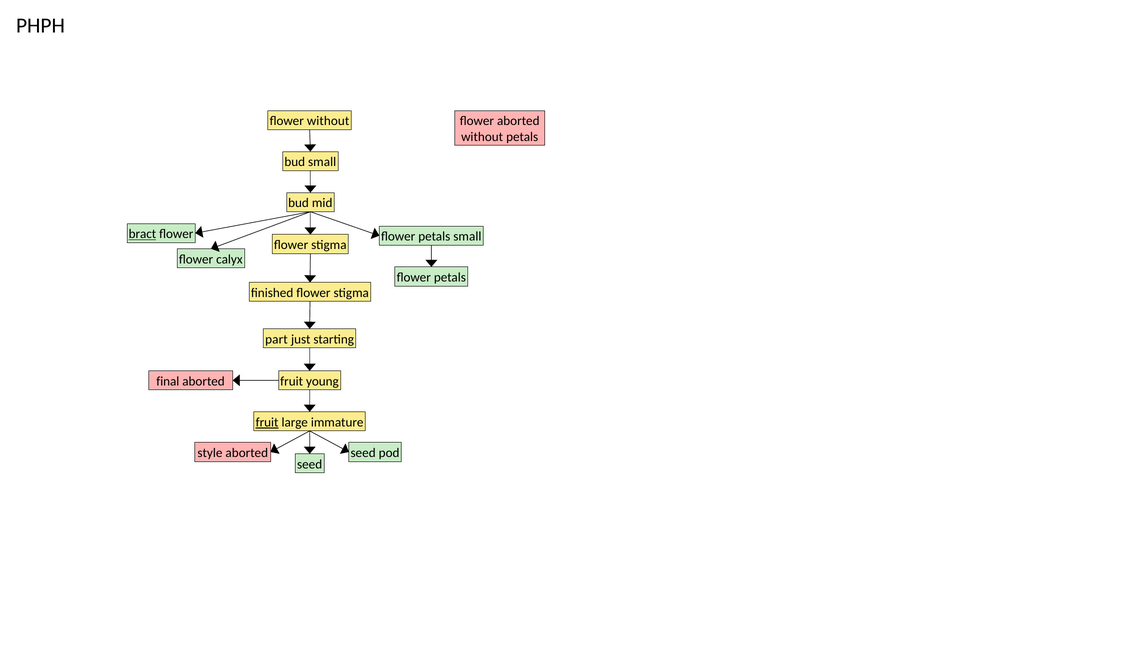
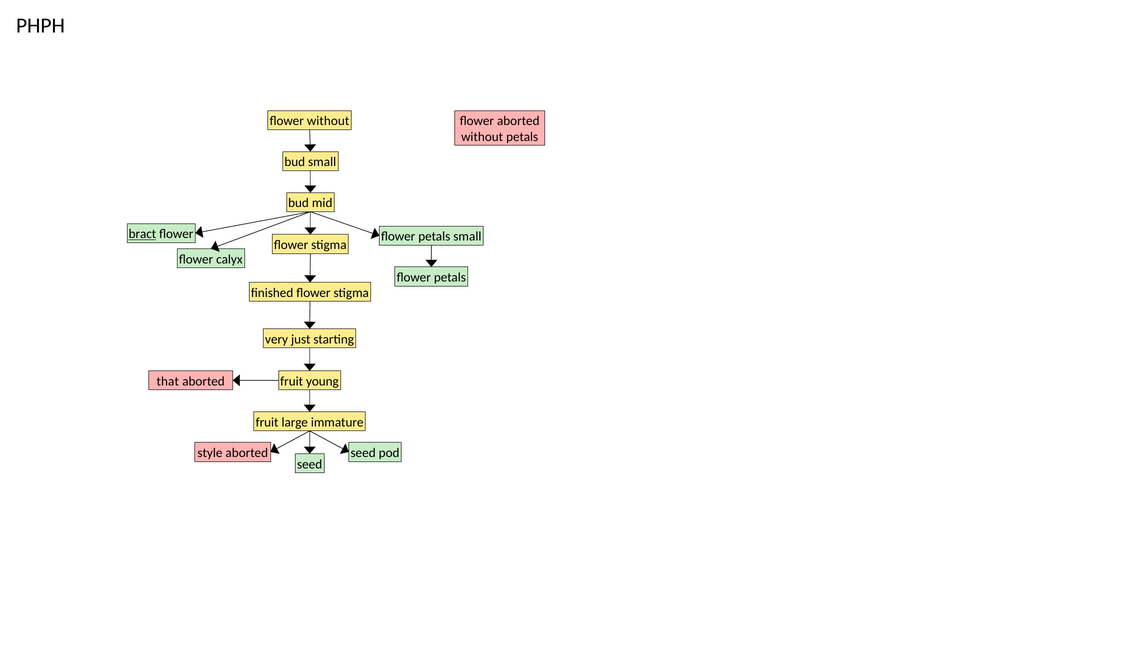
part: part -> very
final: final -> that
fruit at (267, 422) underline: present -> none
